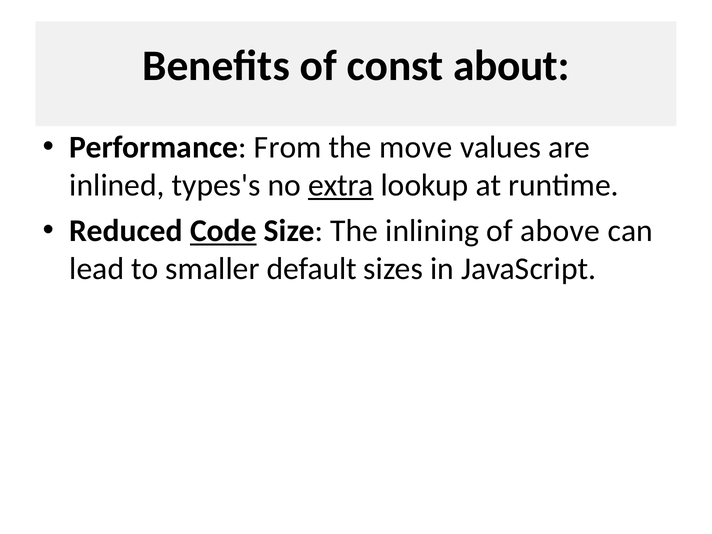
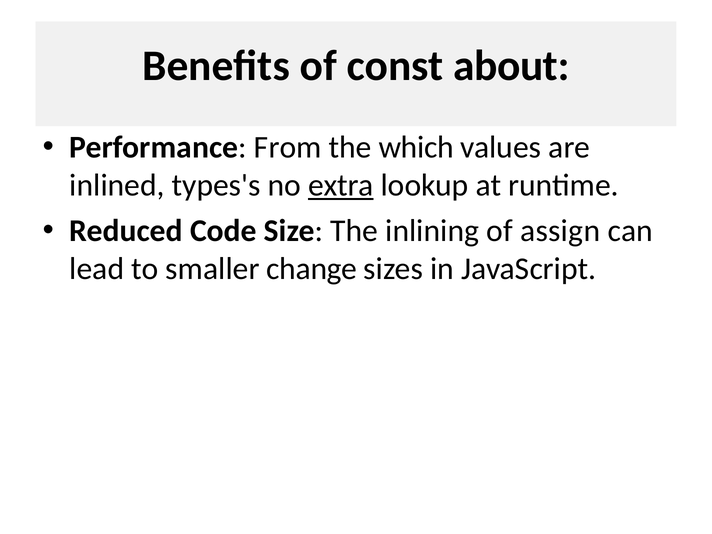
move: move -> which
Code underline: present -> none
above: above -> assign
default: default -> change
